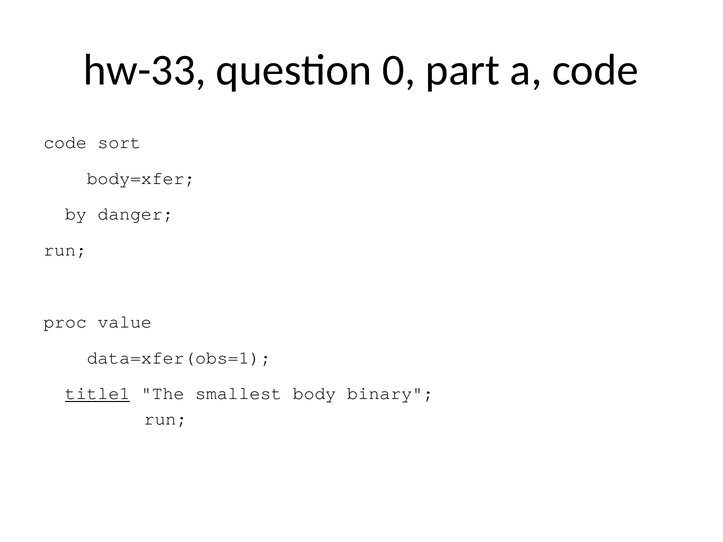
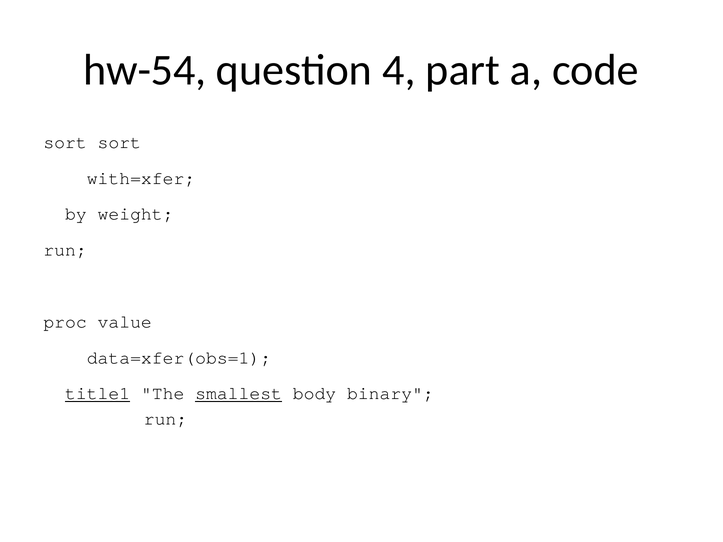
hw-33: hw-33 -> hw-54
0: 0 -> 4
code at (65, 142): code -> sort
body=xfer: body=xfer -> with=xfer
danger: danger -> weight
smallest underline: none -> present
